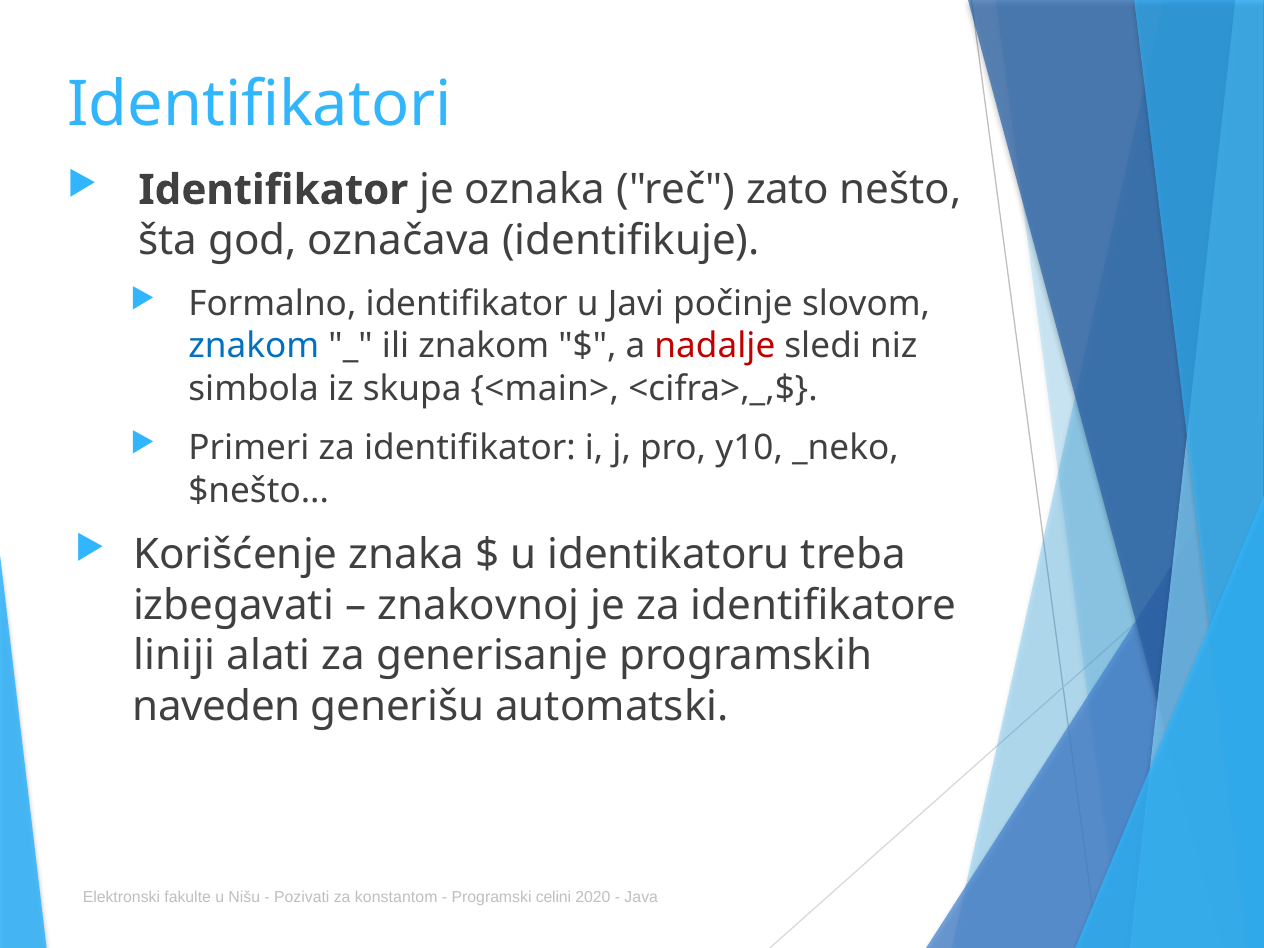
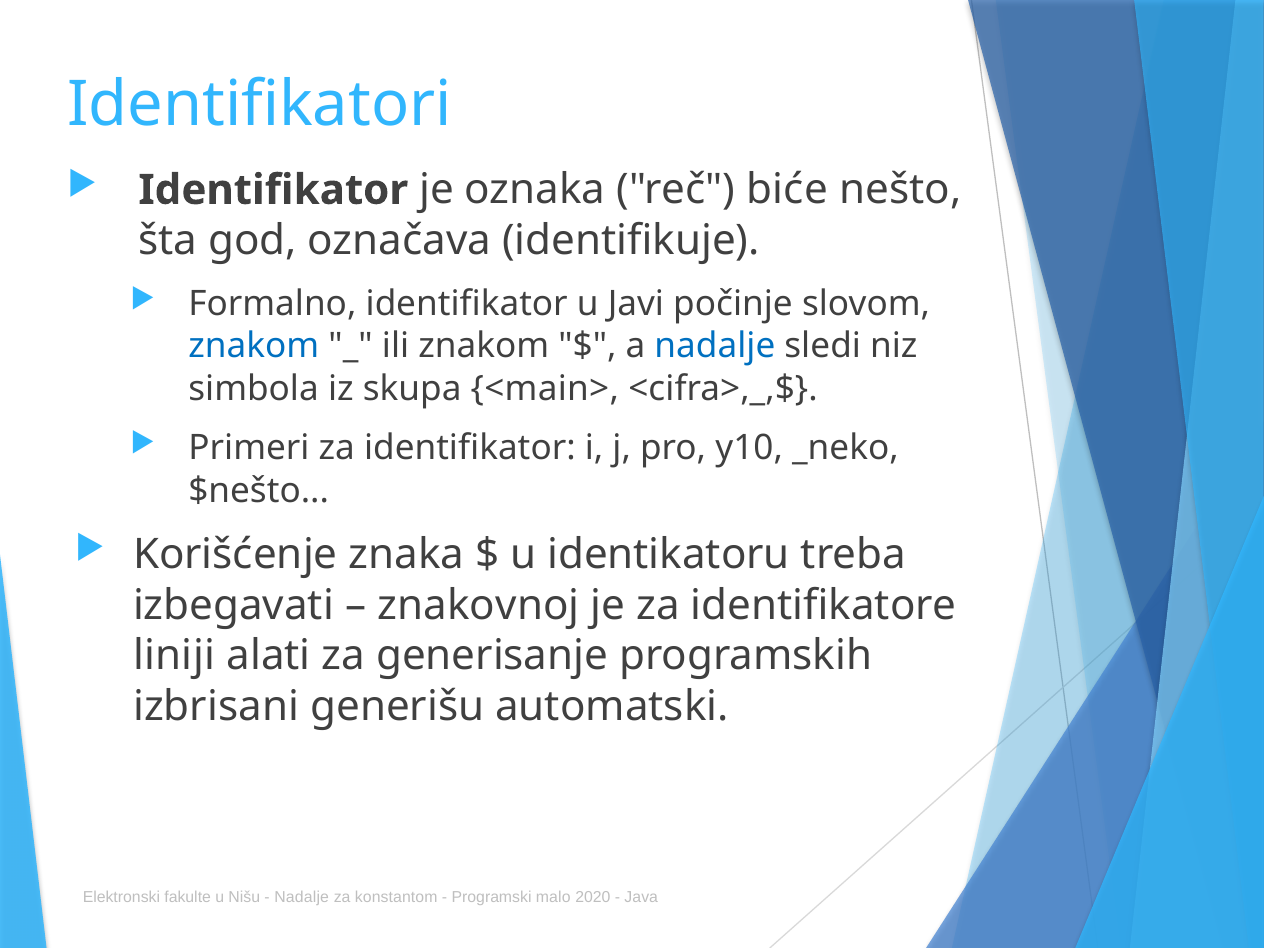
zato: zato -> biće
nadalje at (715, 346) colour: red -> blue
naveden: naveden -> izbrisani
Pozivati at (302, 898): Pozivati -> Nadalje
celini: celini -> malo
